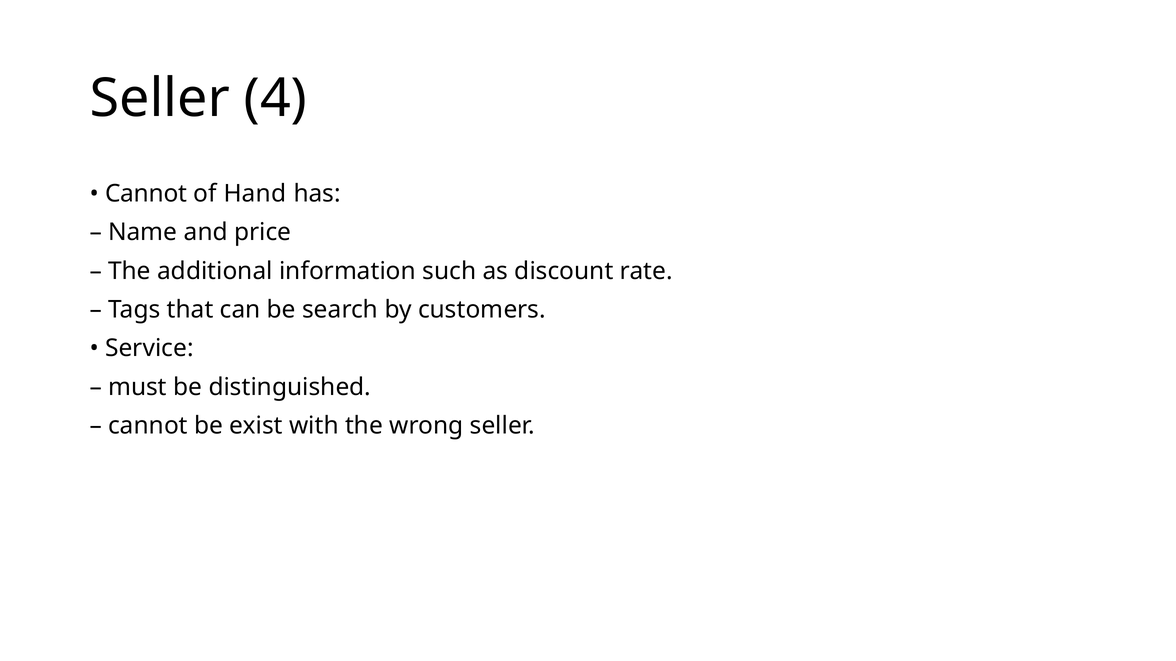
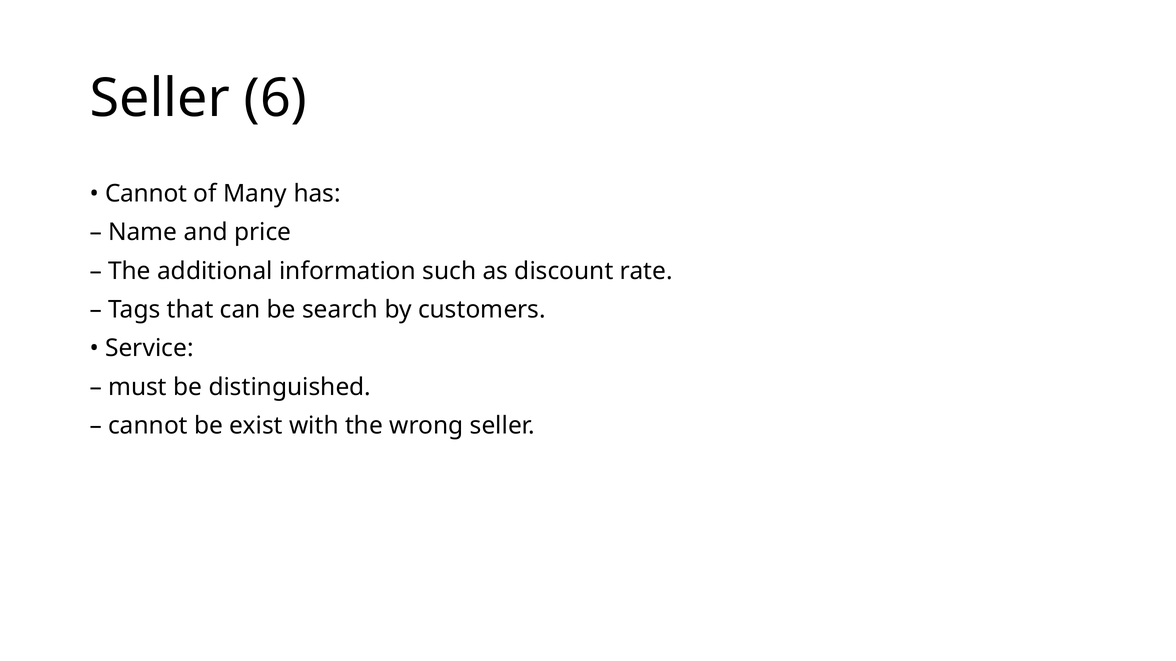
4: 4 -> 6
Hand: Hand -> Many
